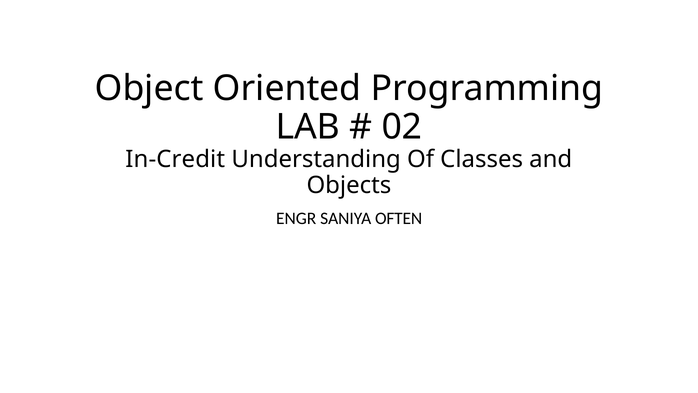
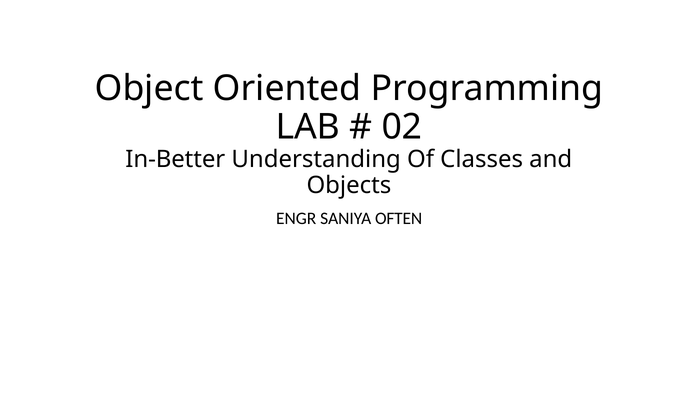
In-Credit: In-Credit -> In-Better
